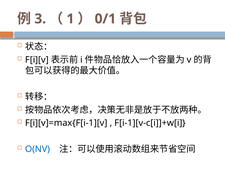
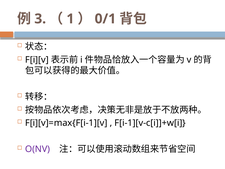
O(NV colour: blue -> purple
